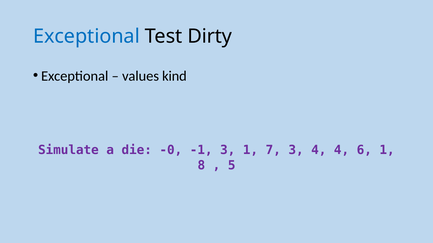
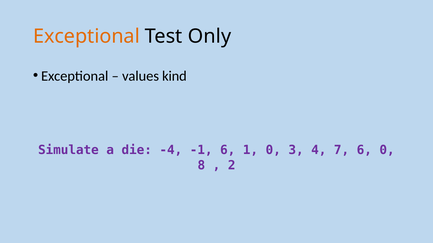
Exceptional at (86, 36) colour: blue -> orange
Dirty: Dirty -> Only
-0: -0 -> -4
-1 3: 3 -> 6
1 7: 7 -> 0
4 4: 4 -> 7
6 1: 1 -> 0
5: 5 -> 2
